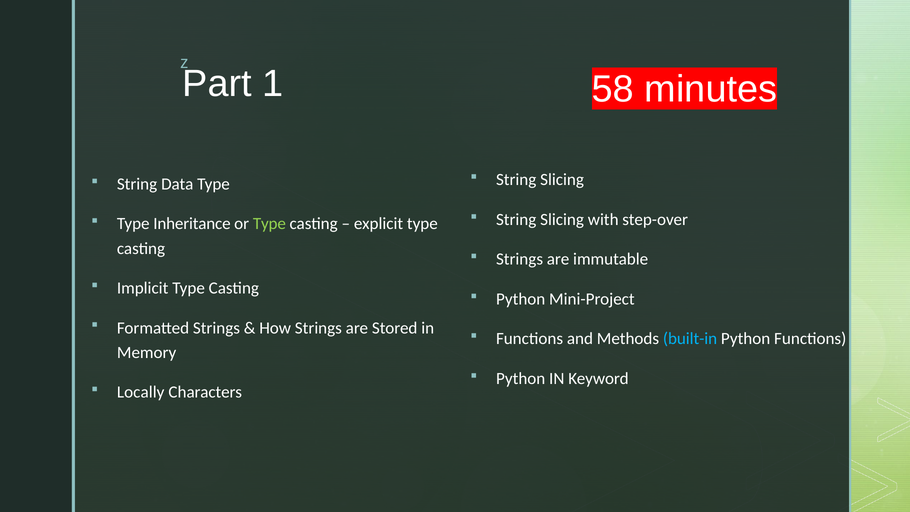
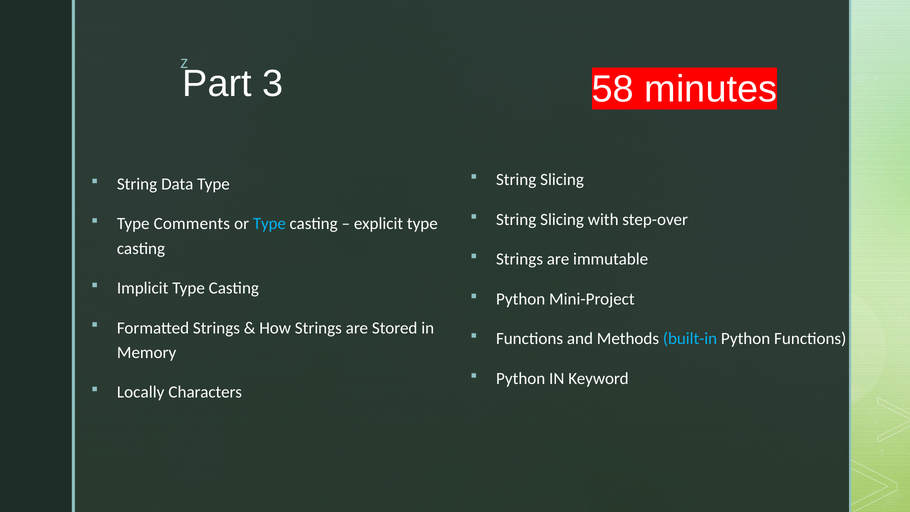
1: 1 -> 3
Inheritance: Inheritance -> Comments
Type at (269, 224) colour: light green -> light blue
